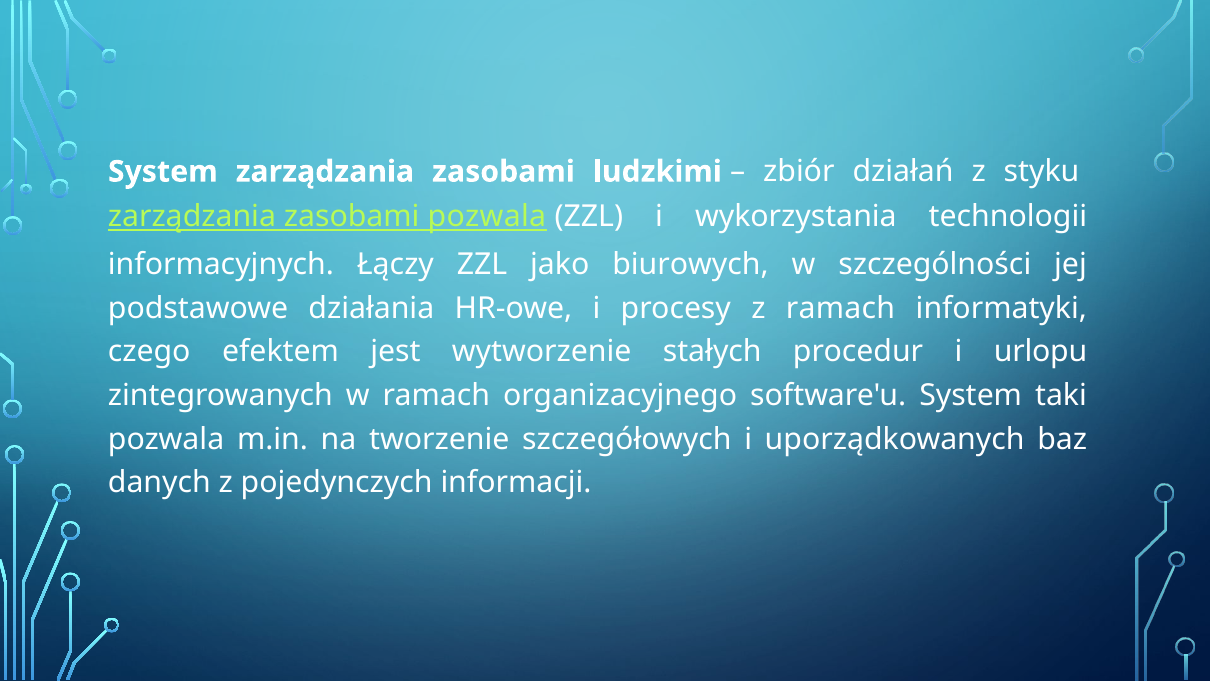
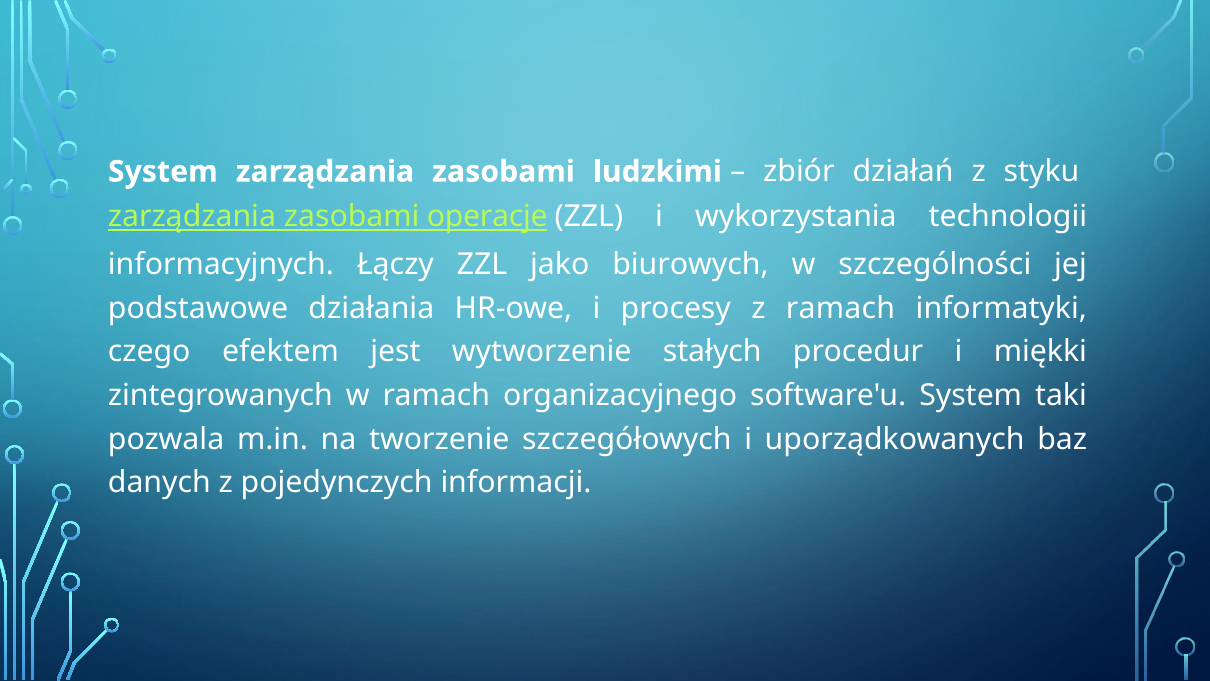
zasobami pozwala: pozwala -> operacje
urlopu: urlopu -> miękki
